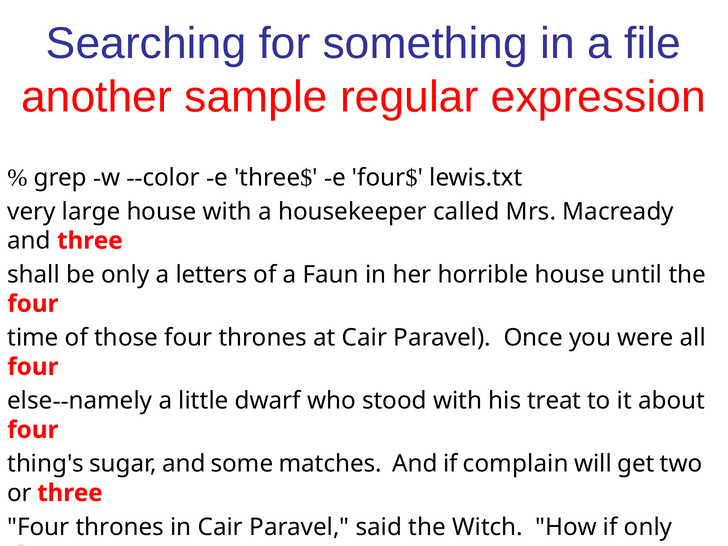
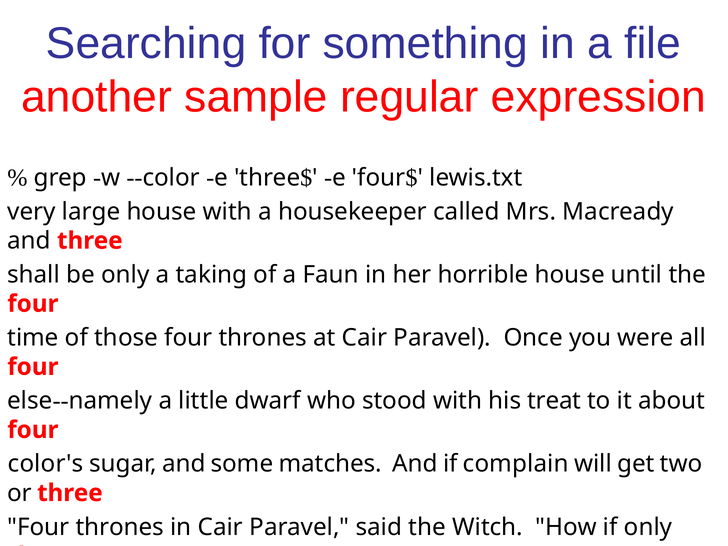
letters: letters -> taking
thing's: thing's -> color's
